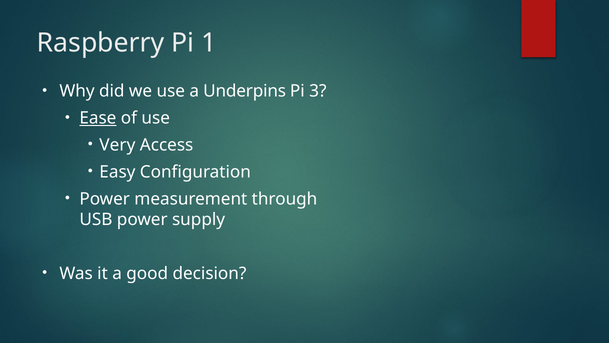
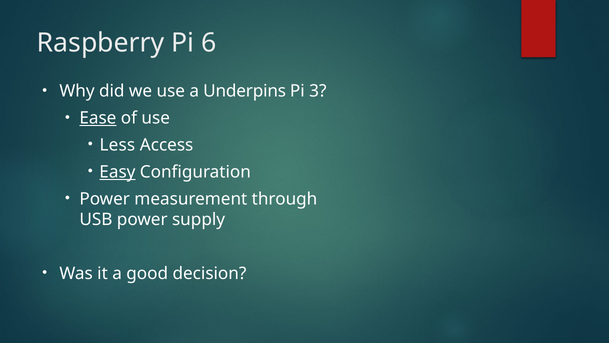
1: 1 -> 6
Very: Very -> Less
Easy underline: none -> present
